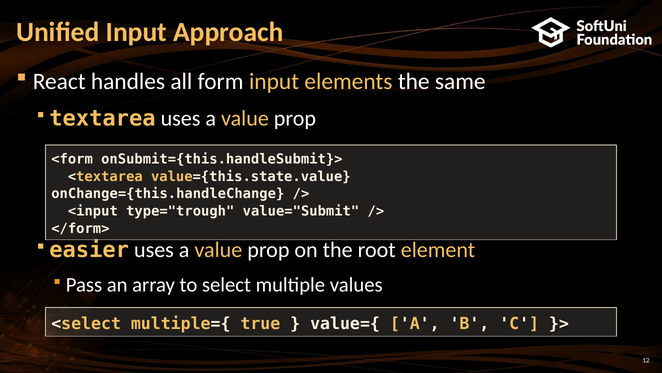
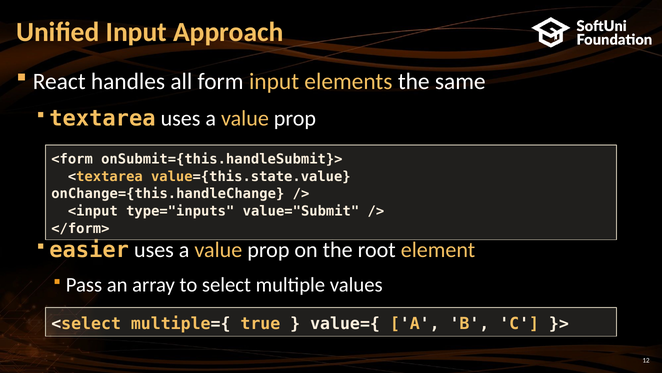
type="trough: type="trough -> type="inputs
